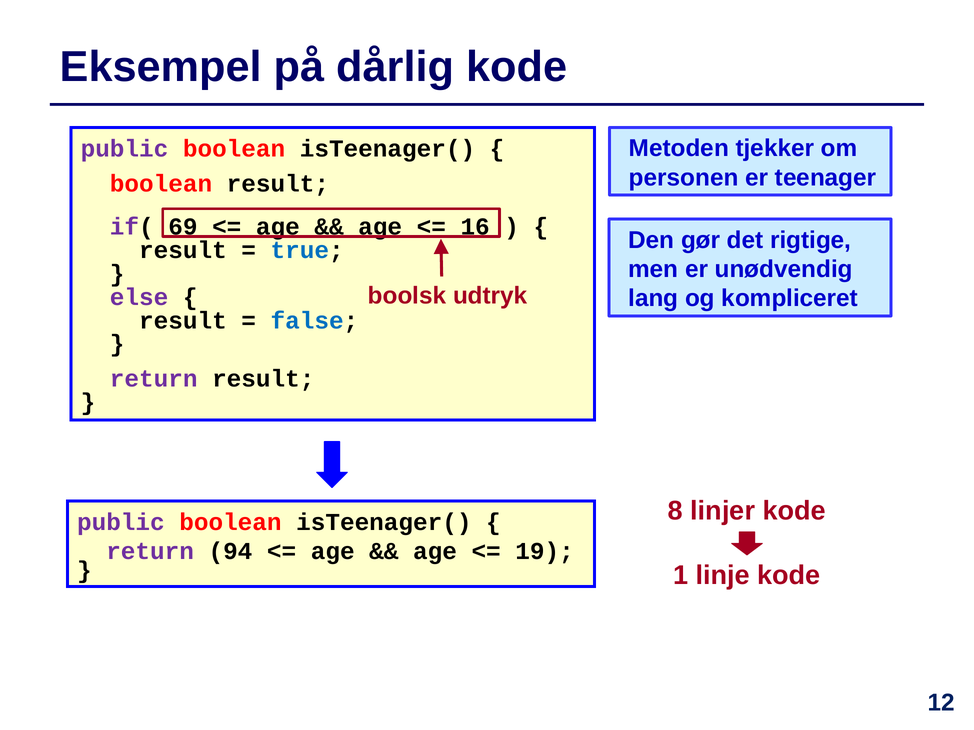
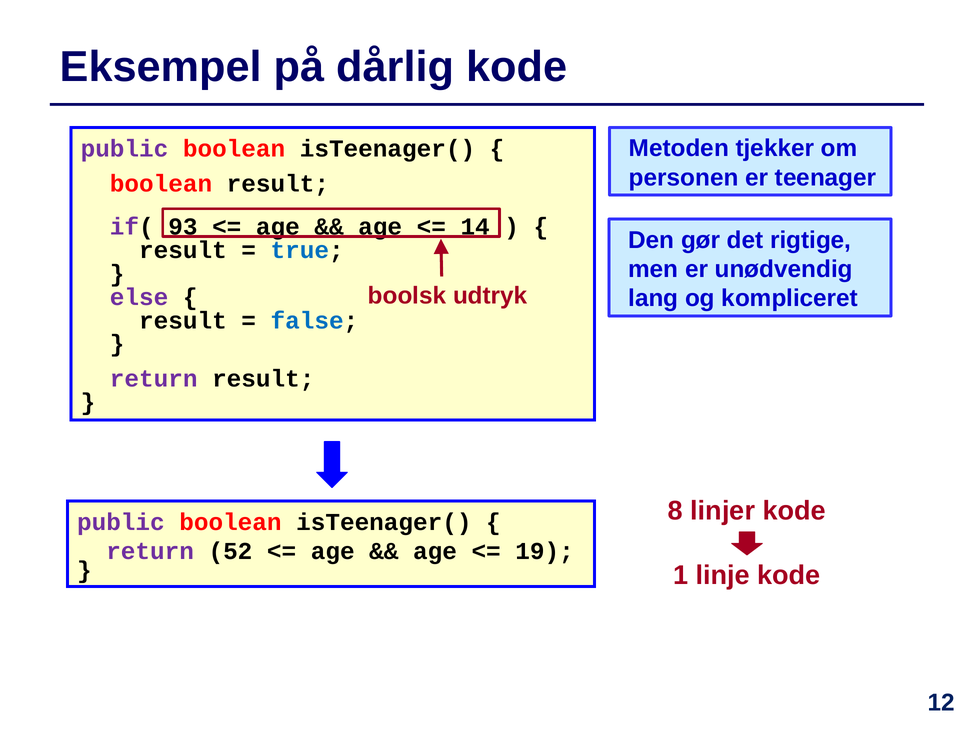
69: 69 -> 93
16: 16 -> 14
94: 94 -> 52
